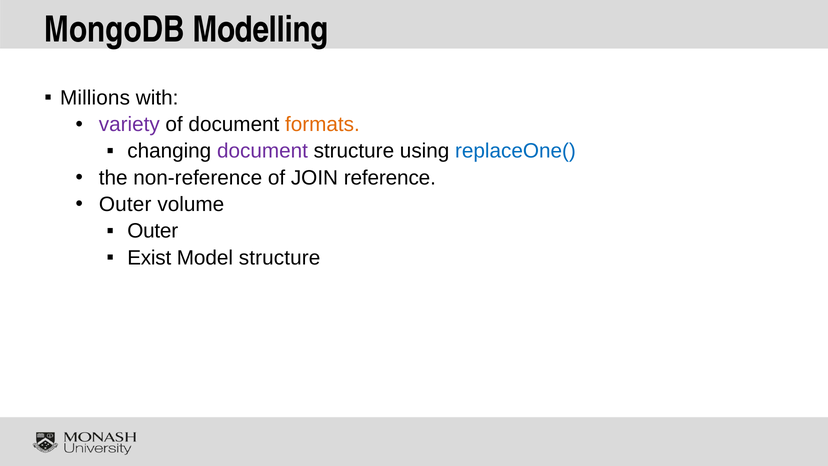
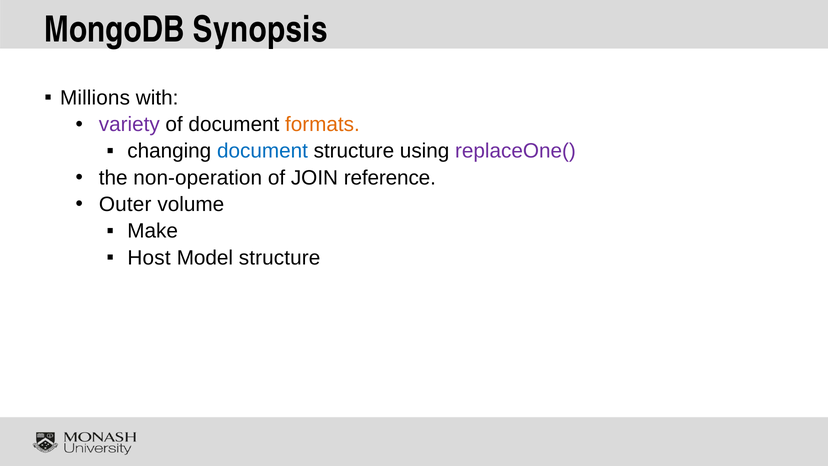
Modelling: Modelling -> Synopsis
document at (262, 151) colour: purple -> blue
replaceOne( colour: blue -> purple
non-reference: non-reference -> non-operation
Outer at (153, 231): Outer -> Make
Exist: Exist -> Host
